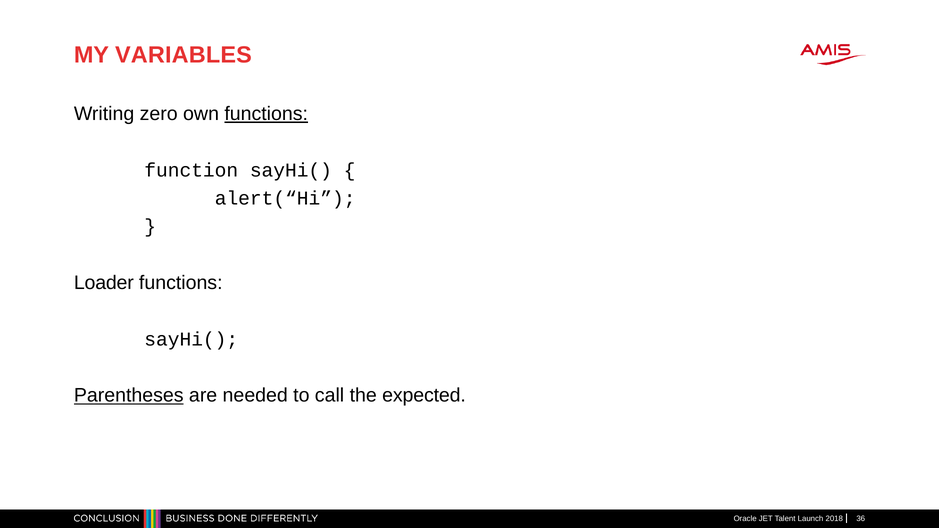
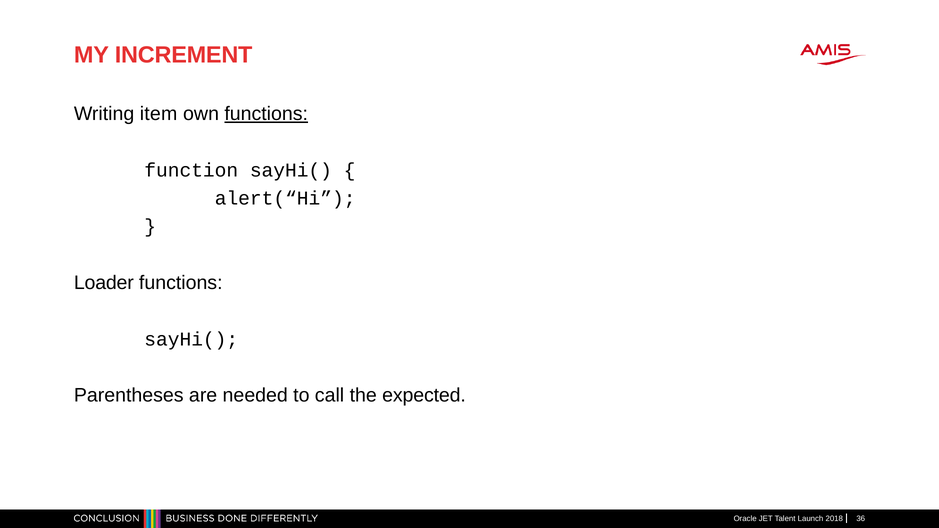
VARIABLES: VARIABLES -> INCREMENT
zero: zero -> item
Parentheses underline: present -> none
